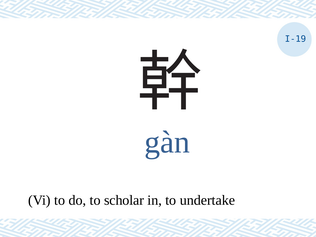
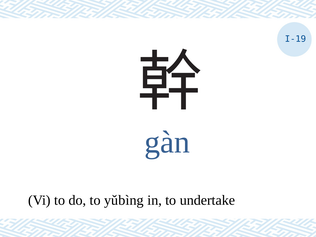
scholar: scholar -> yǔbìng
